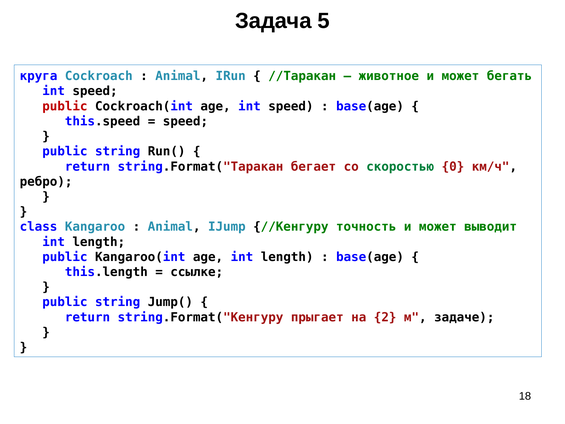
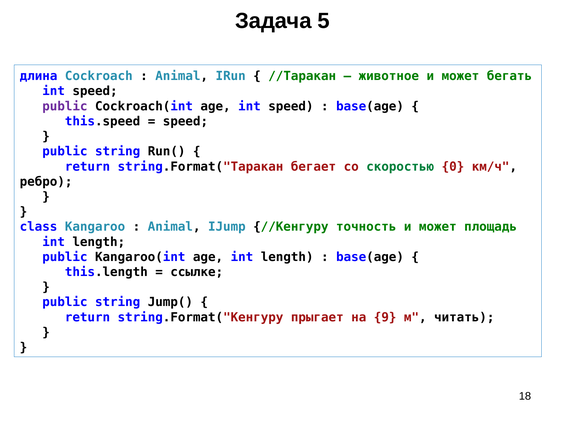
круга: круга -> длина
public at (65, 106) colour: red -> purple
выводит: выводит -> площадь
2: 2 -> 9
задаче: задаче -> читать
